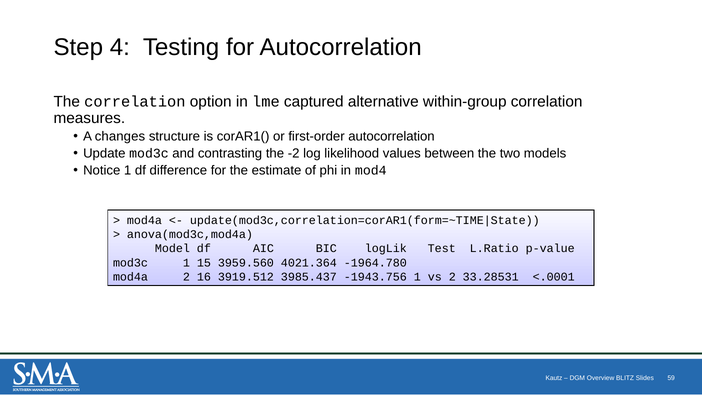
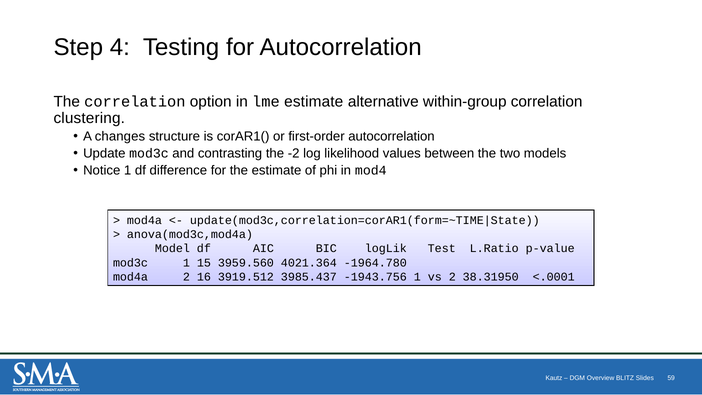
lme captured: captured -> estimate
measures: measures -> clustering
33.28531: 33.28531 -> 38.31950
